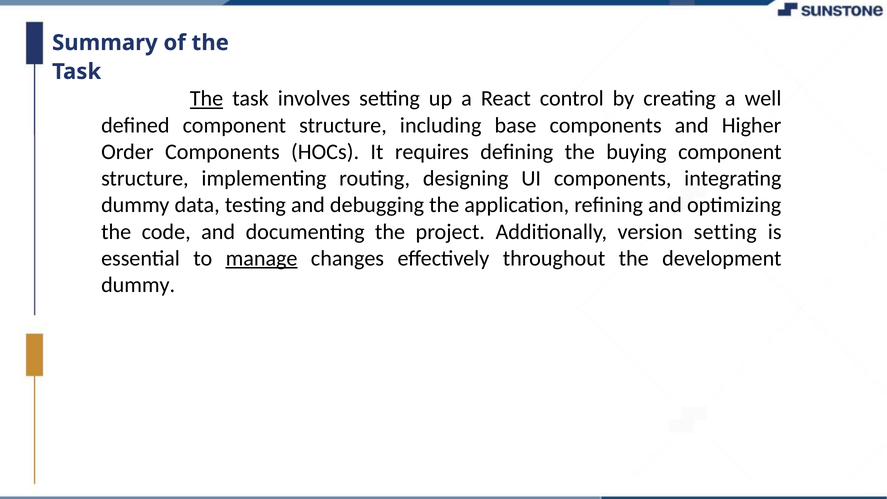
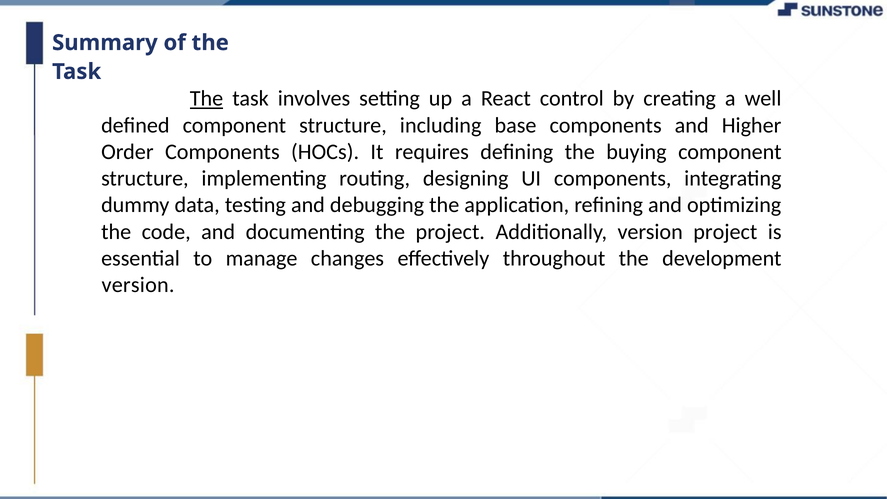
version setting: setting -> project
manage underline: present -> none
dummy at (138, 285): dummy -> version
